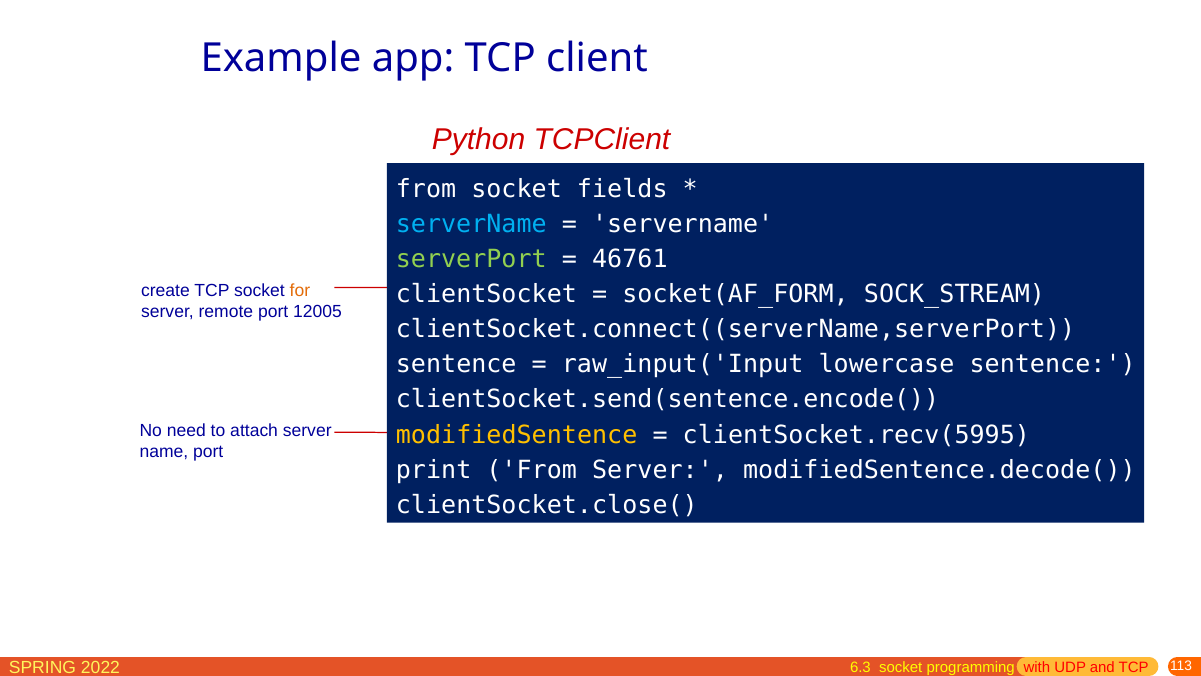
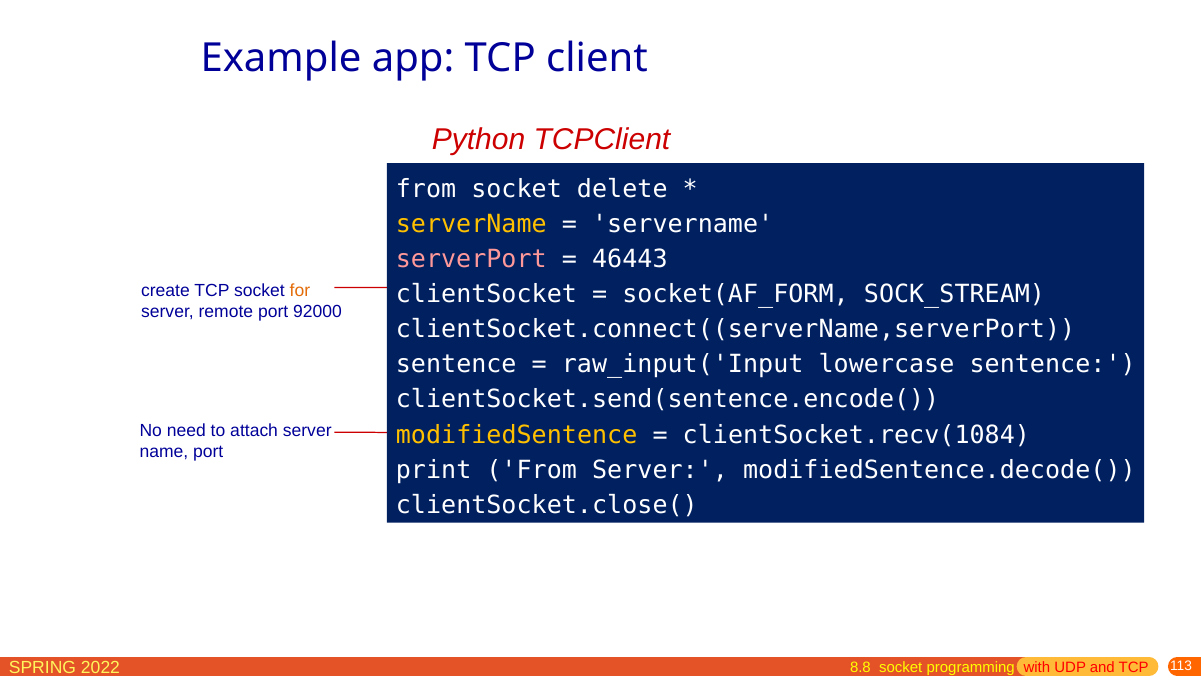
fields: fields -> delete
serverName at (471, 224) colour: light blue -> yellow
serverPort colour: light green -> pink
46761: 46761 -> 46443
12005: 12005 -> 92000
clientSocket.recv(5995: clientSocket.recv(5995 -> clientSocket.recv(1084
6.3: 6.3 -> 8.8
